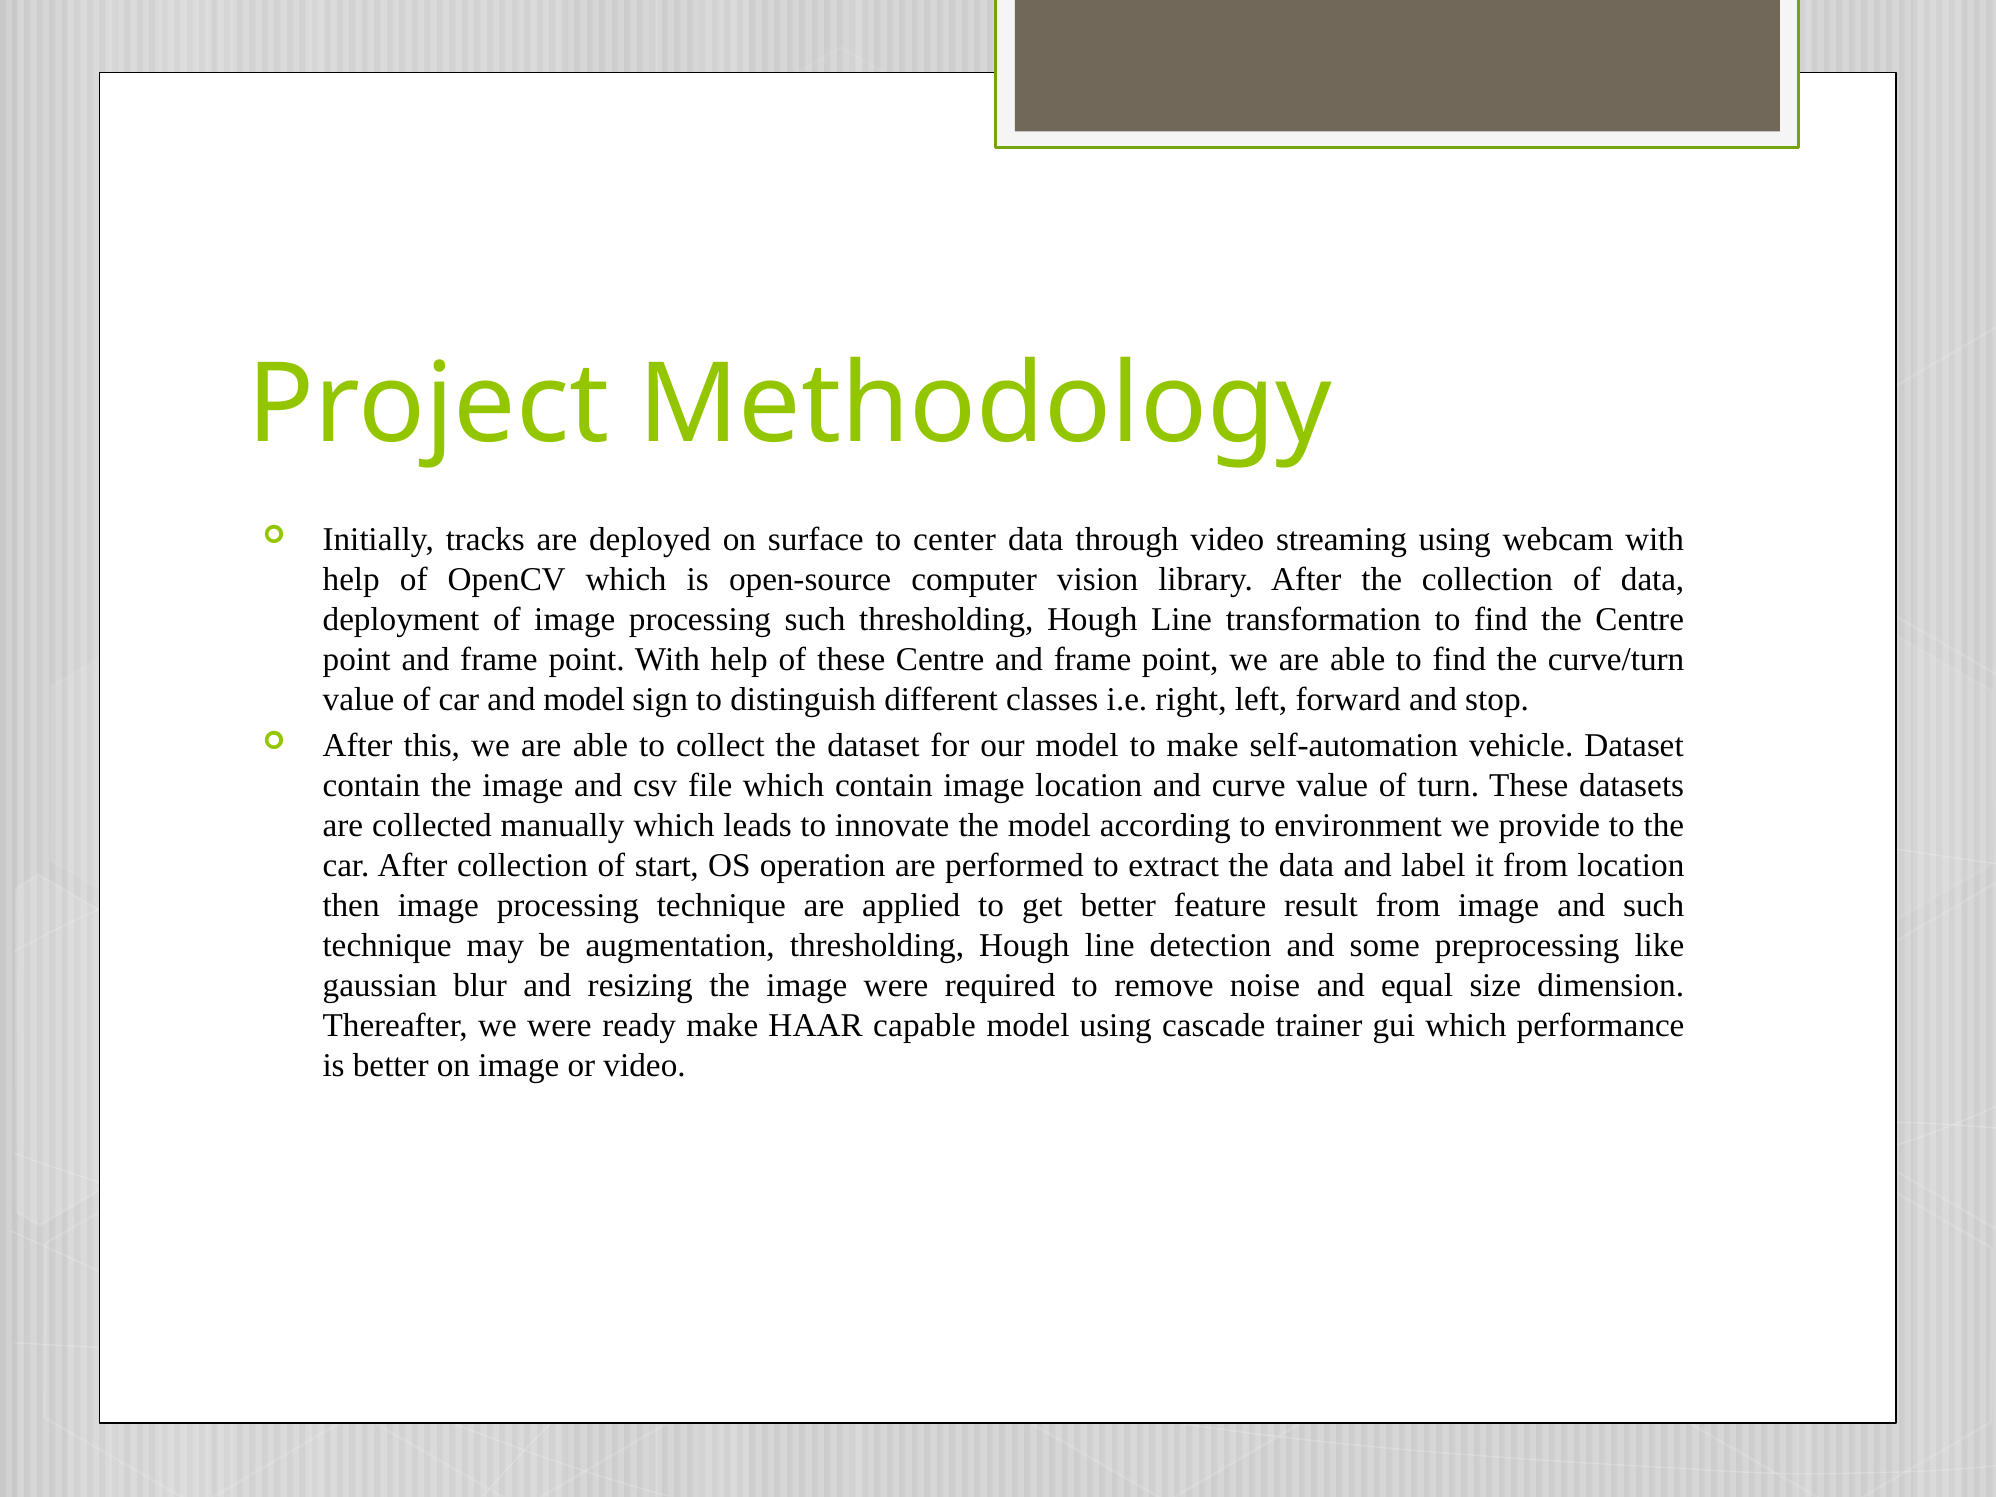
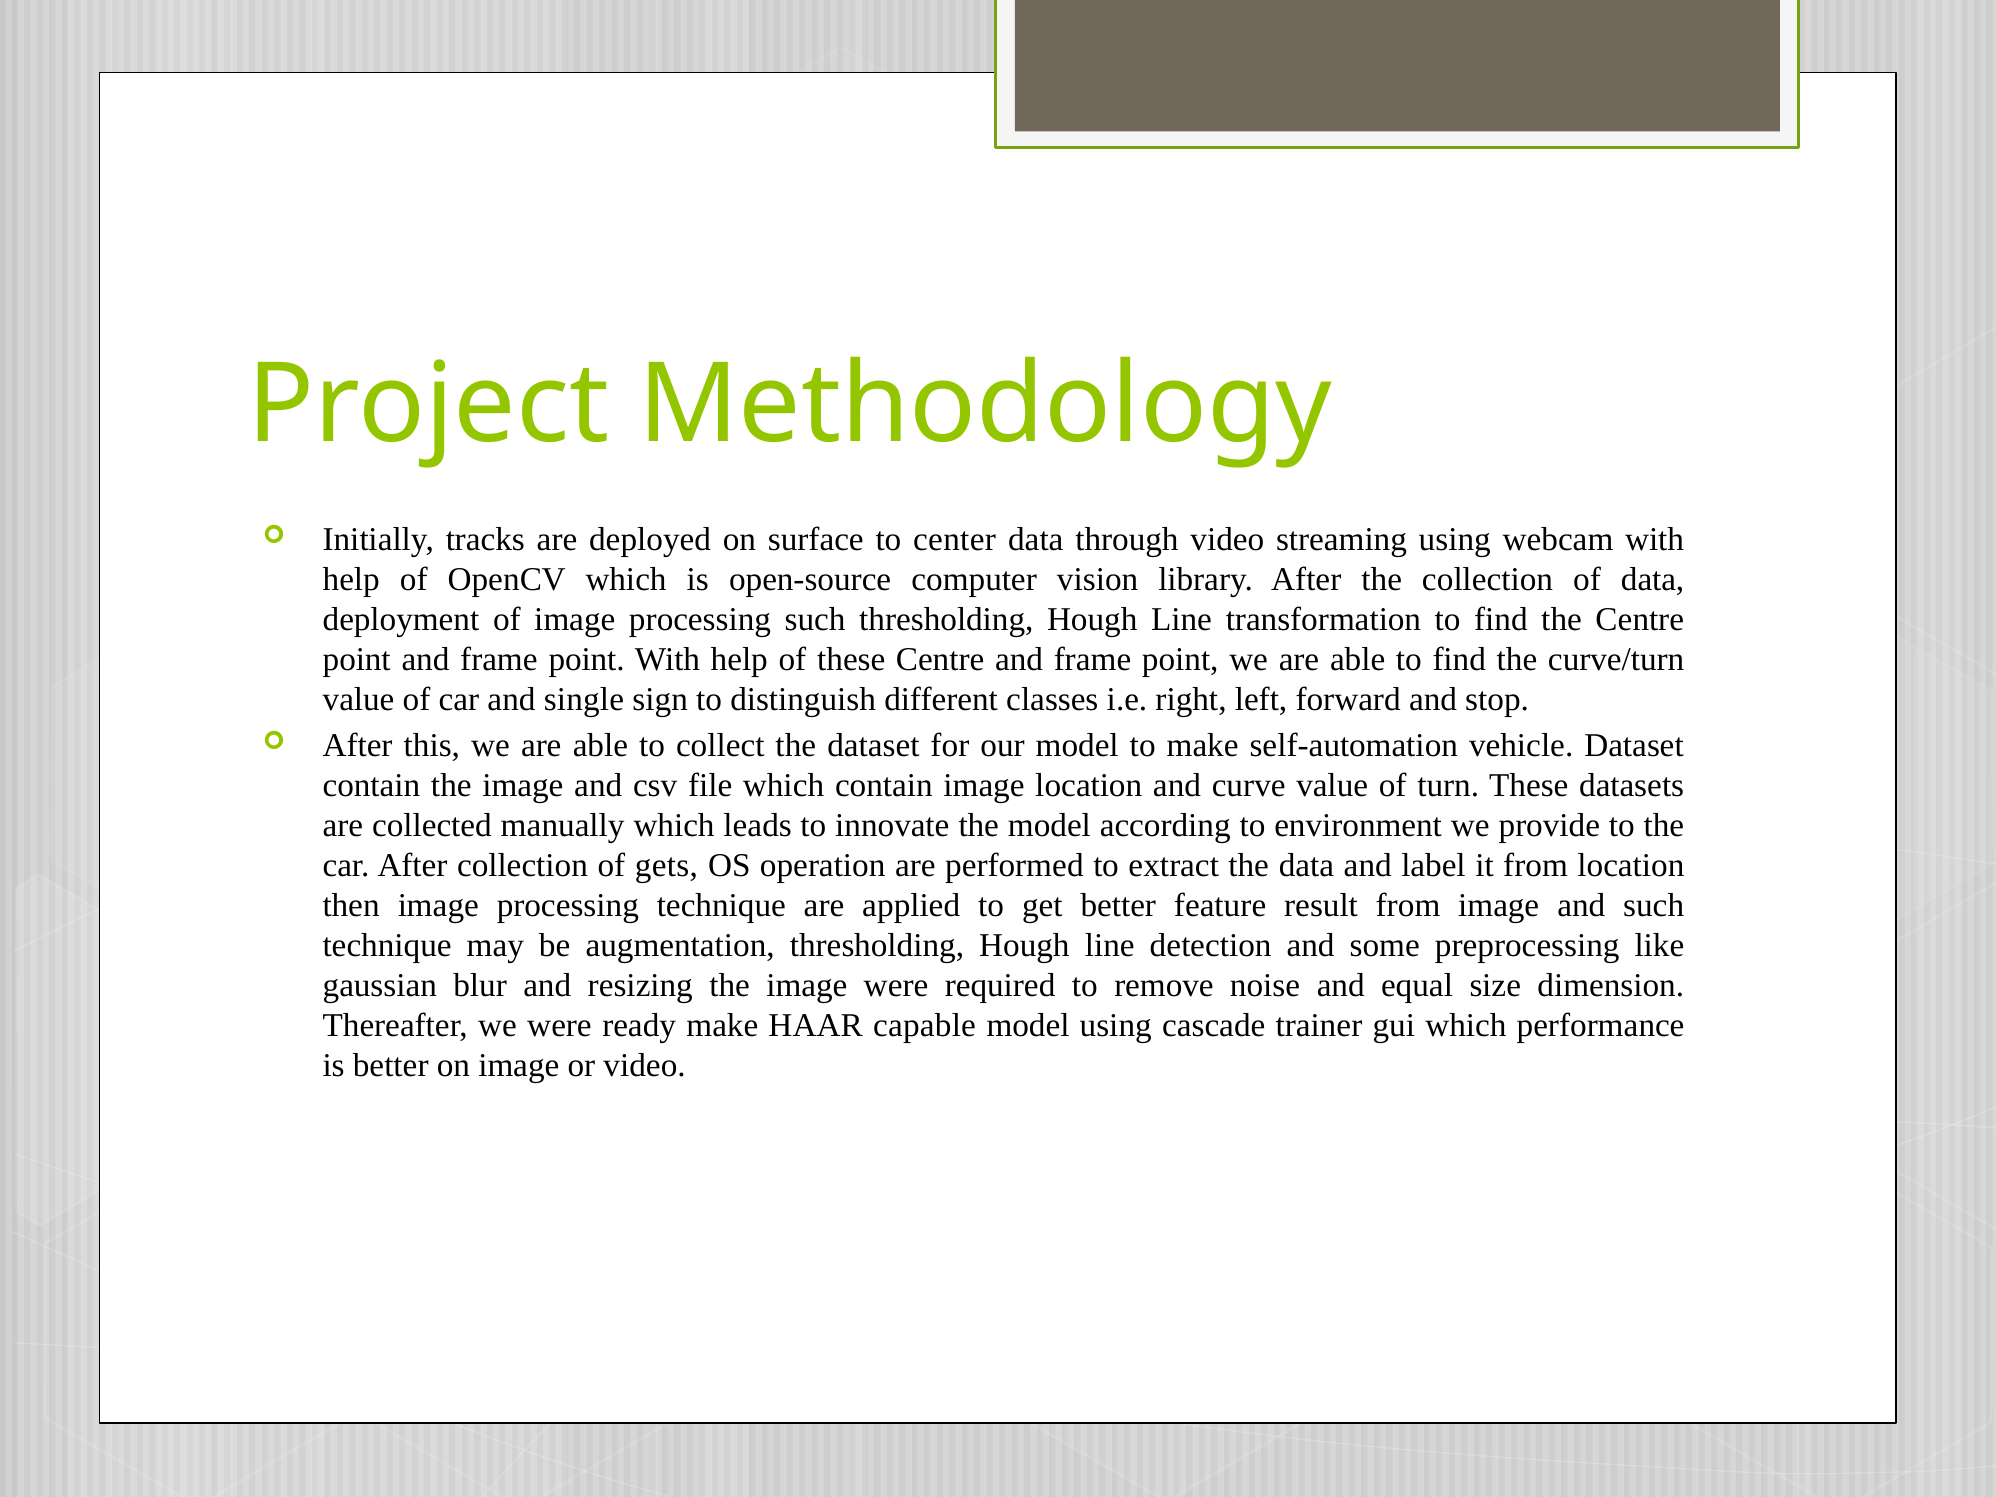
and model: model -> single
start: start -> gets
